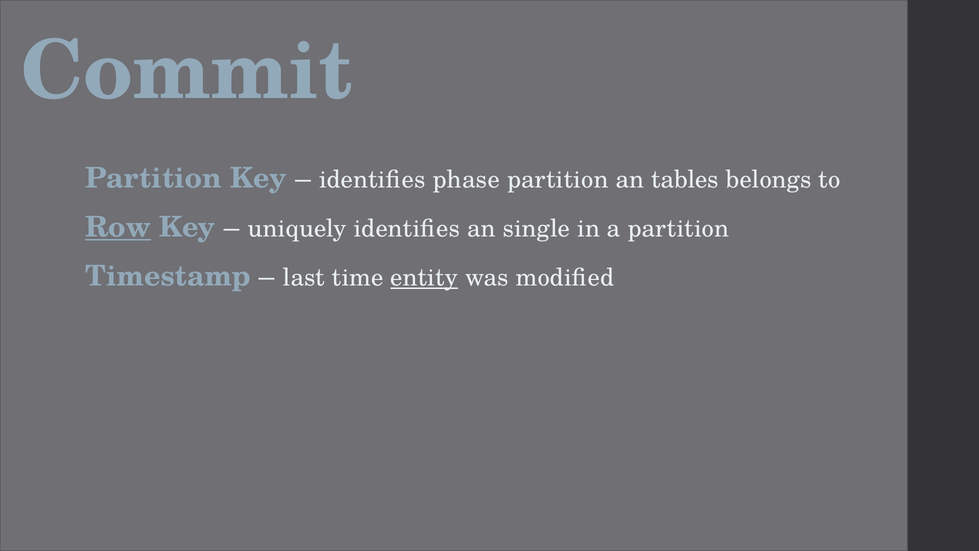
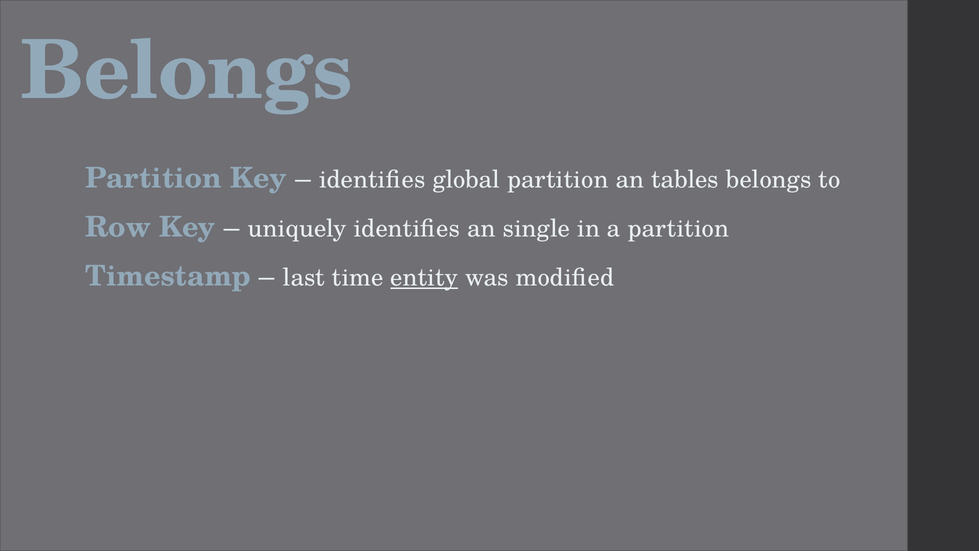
Commit at (187, 71): Commit -> Belongs
phase: phase -> global
Row underline: present -> none
